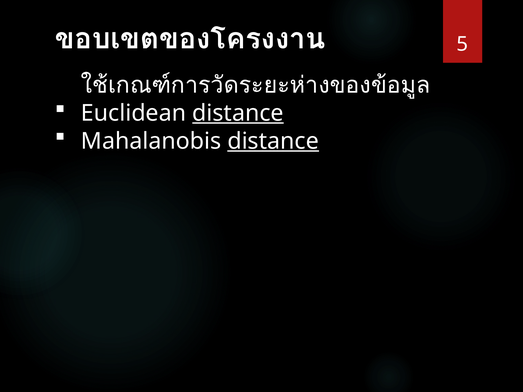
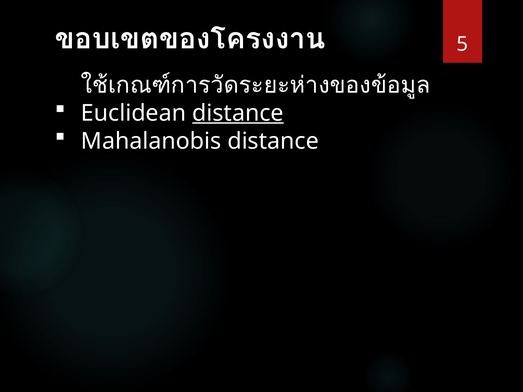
distance at (273, 141) underline: present -> none
